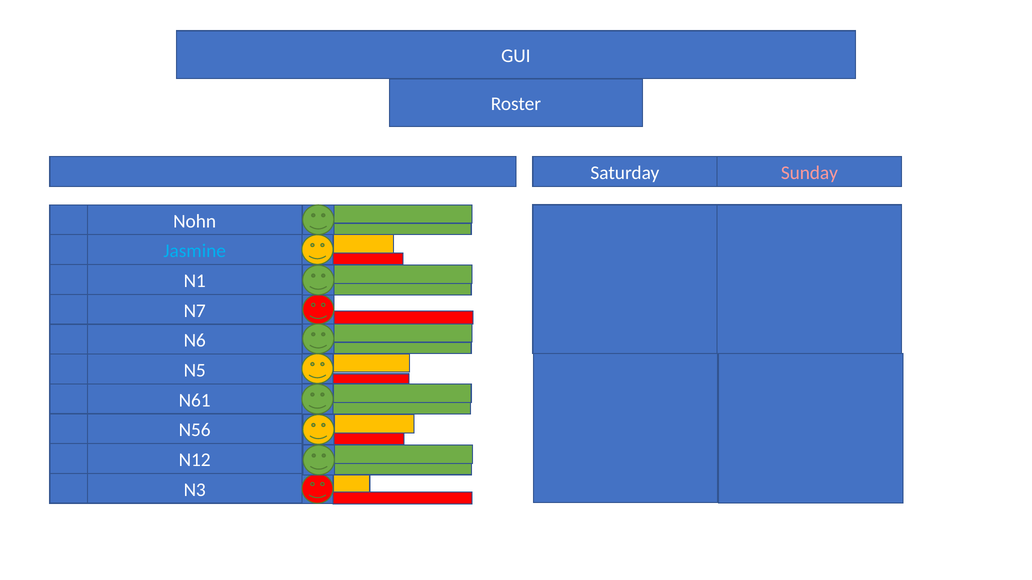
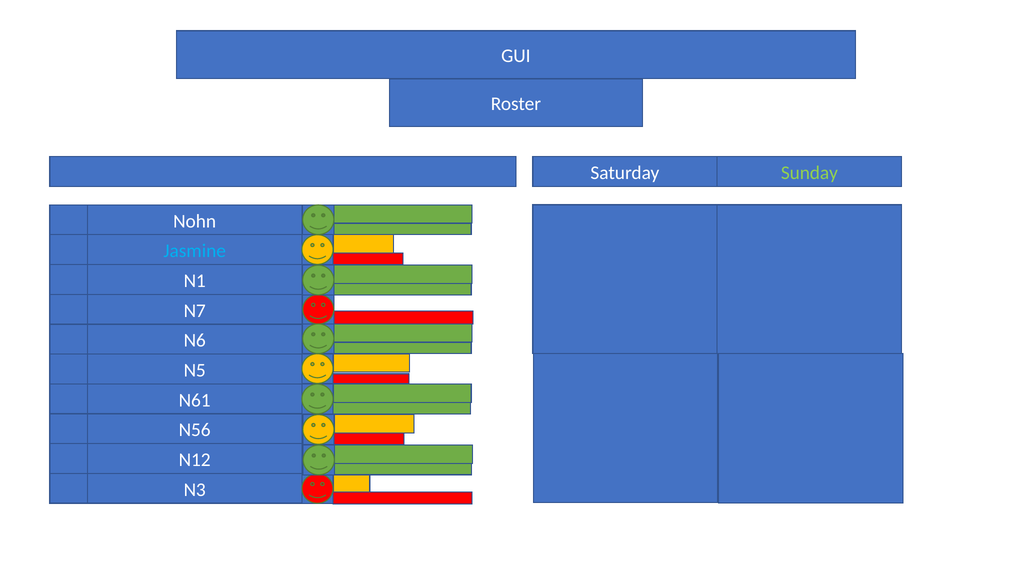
Sunday colour: pink -> light green
